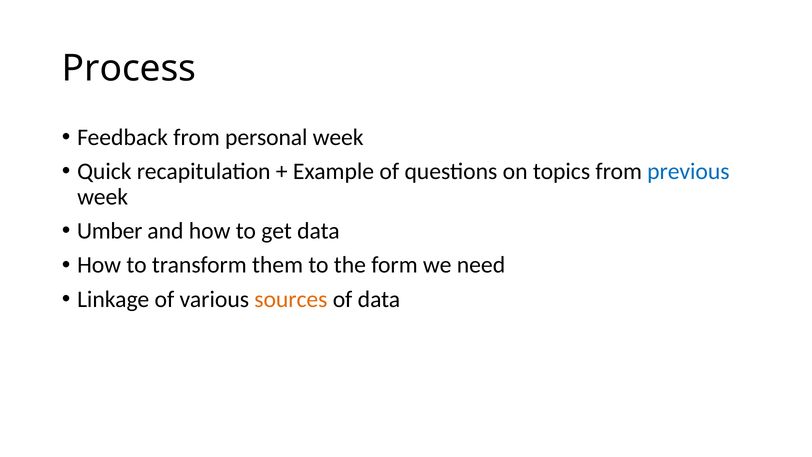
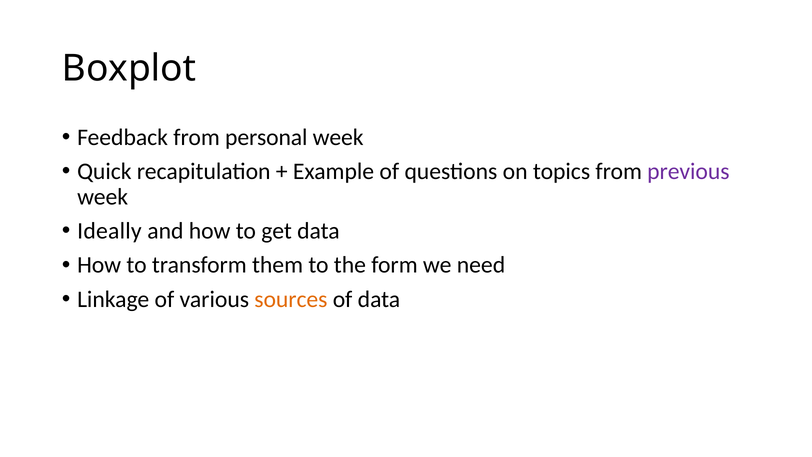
Process: Process -> Boxplot
previous colour: blue -> purple
Umber: Umber -> Ideally
